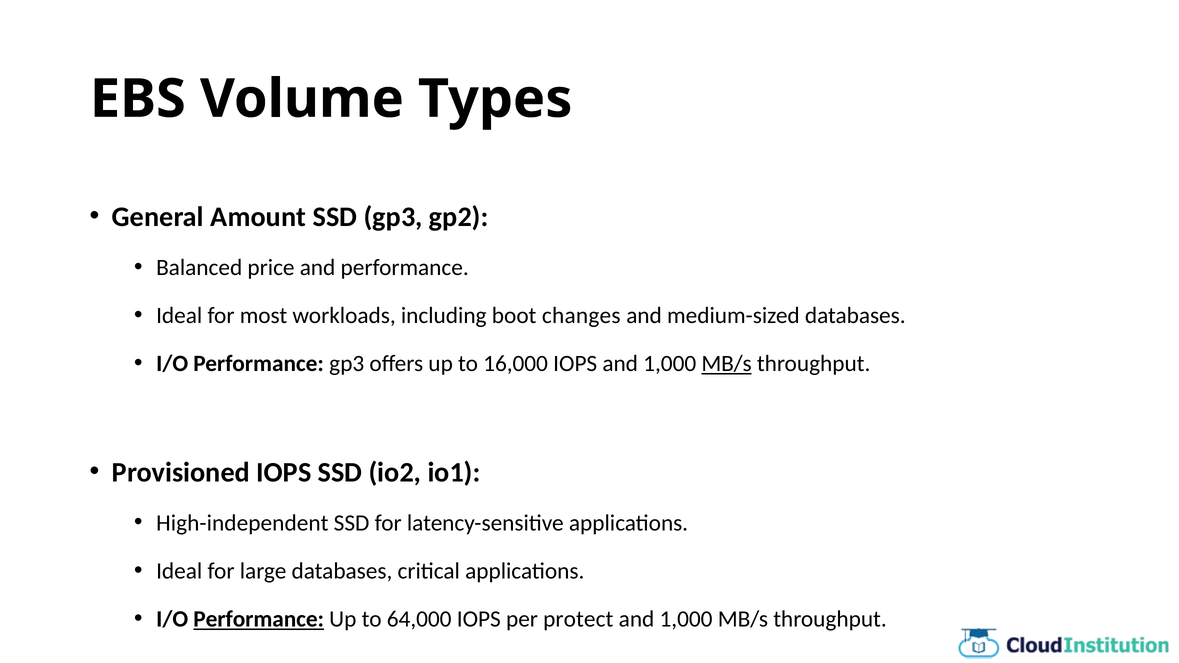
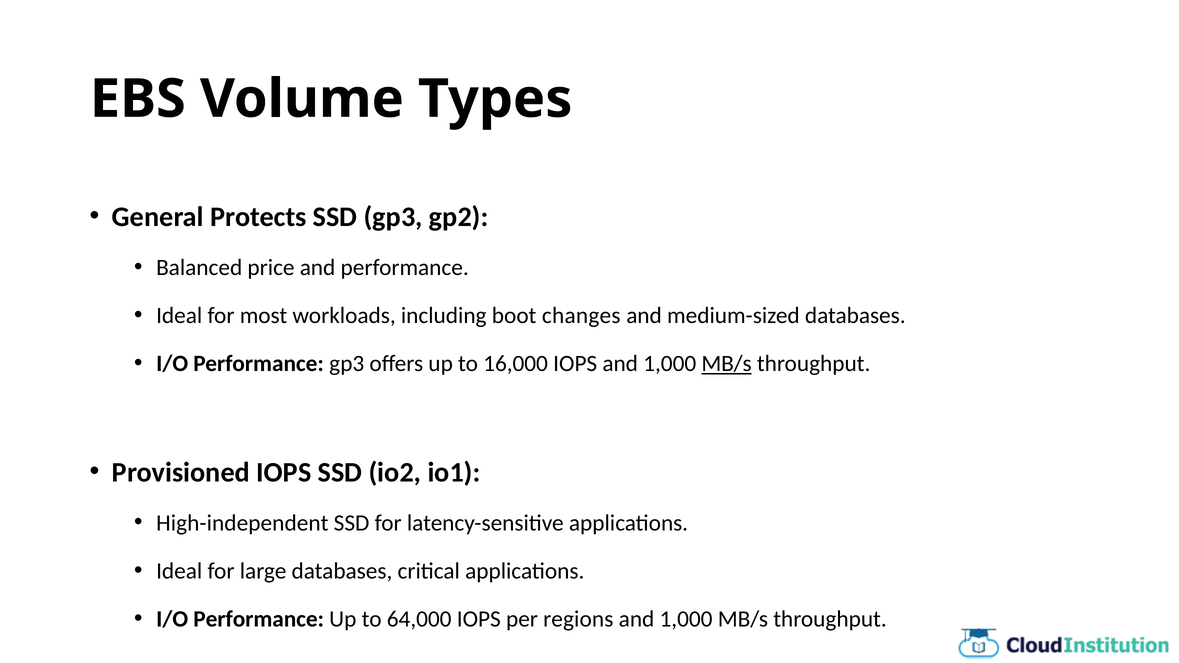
Amount: Amount -> Protects
Performance at (259, 619) underline: present -> none
protect: protect -> regions
